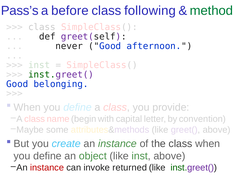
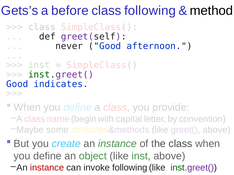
Pass’s: Pass’s -> Gets’s
method colour: green -> black
belonging: belonging -> indicates
invoke returned: returned -> following
